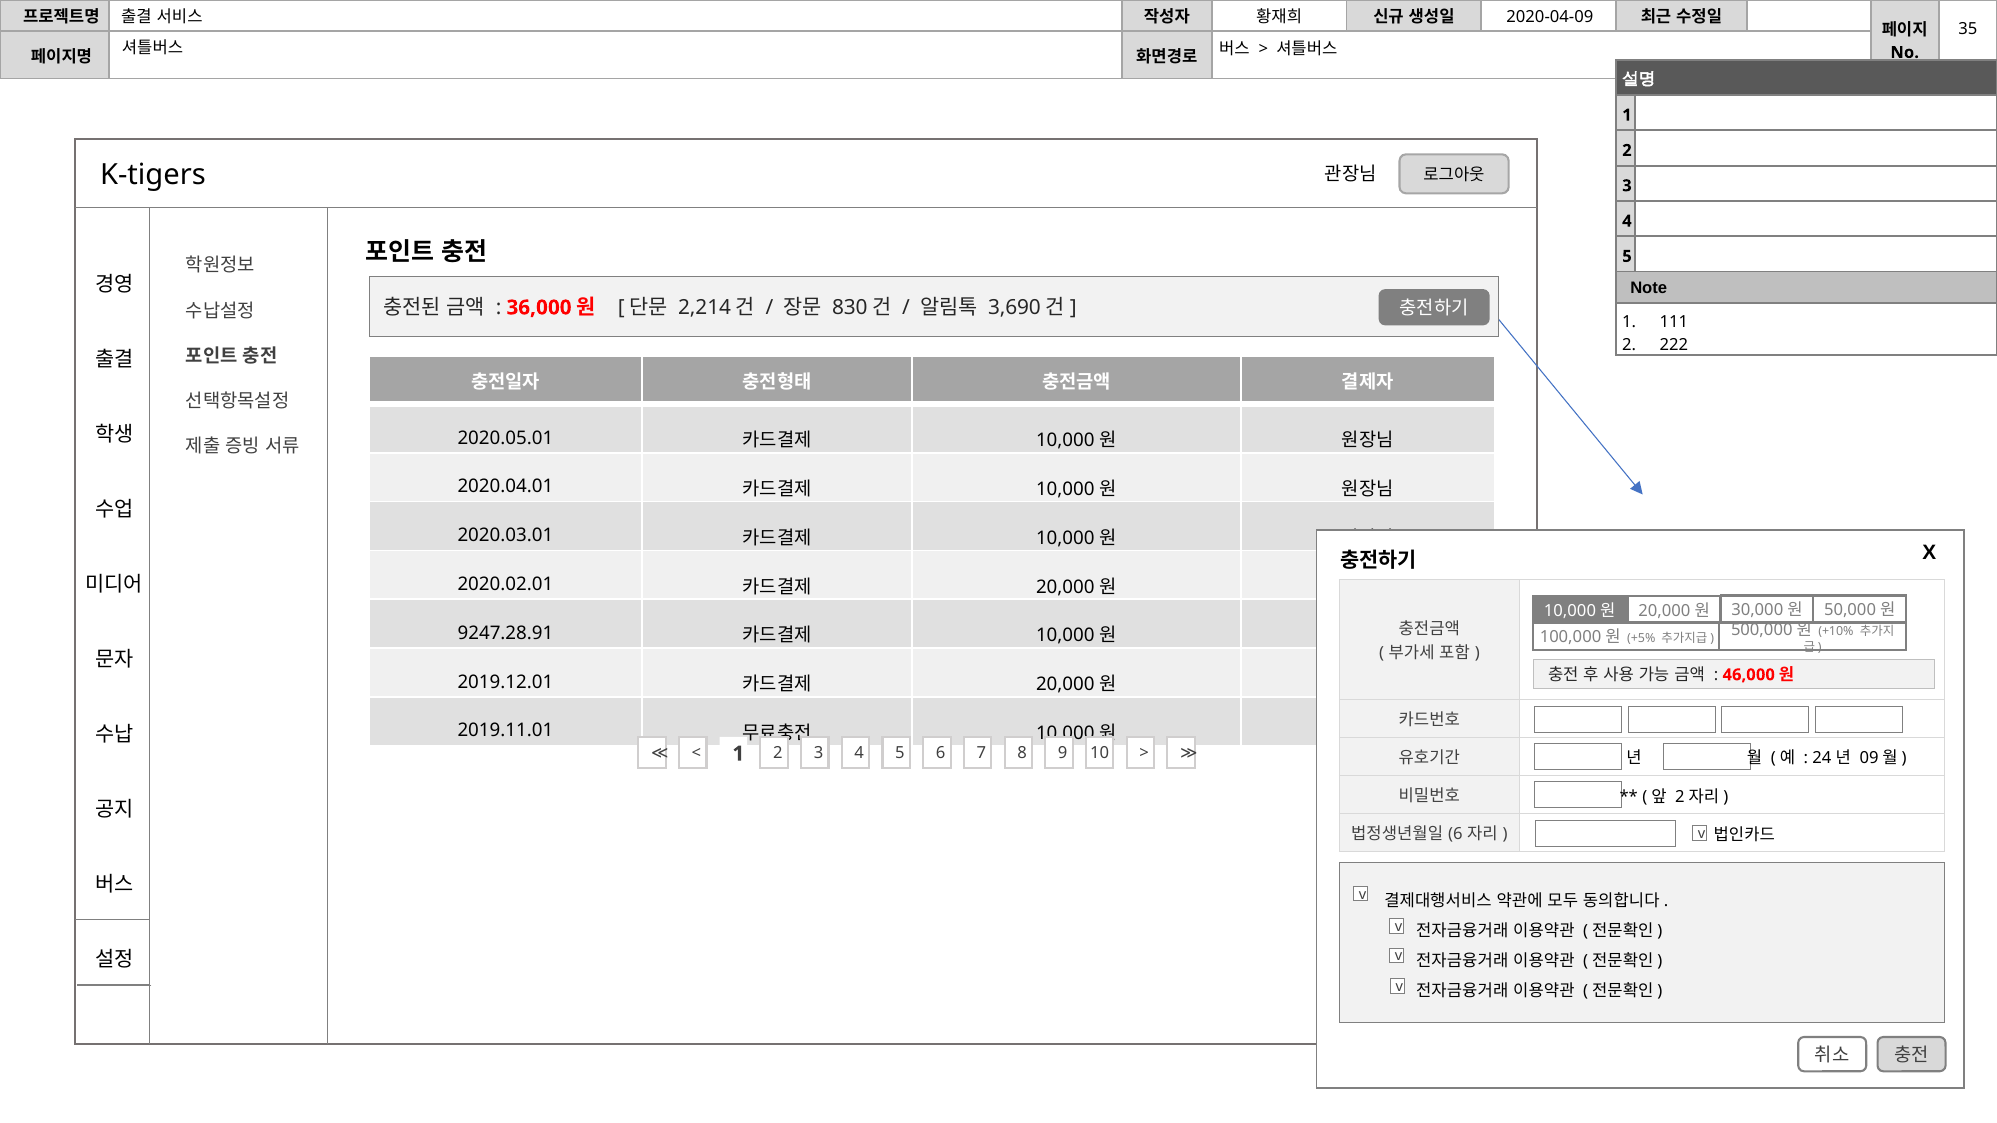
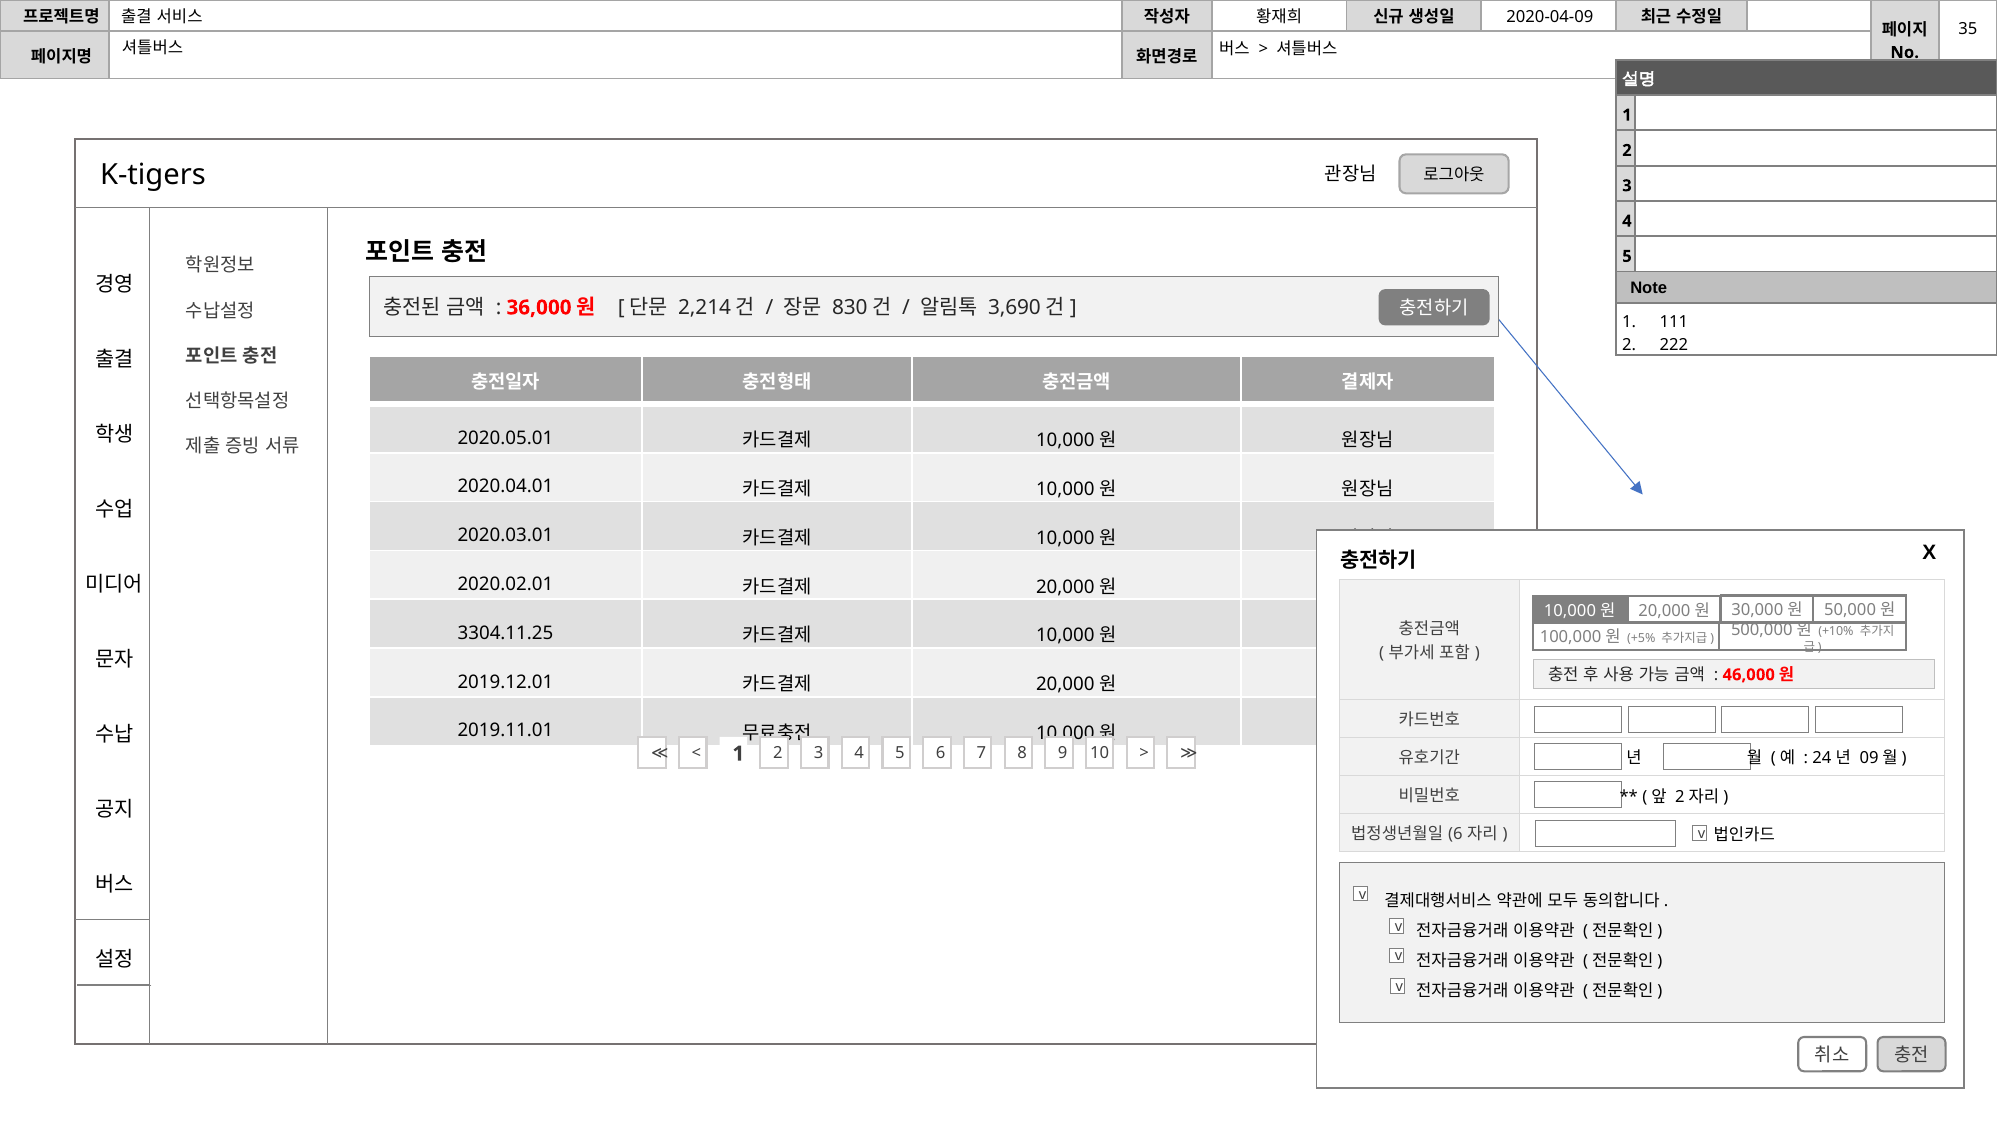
9247.28.91: 9247.28.91 -> 3304.11.25
